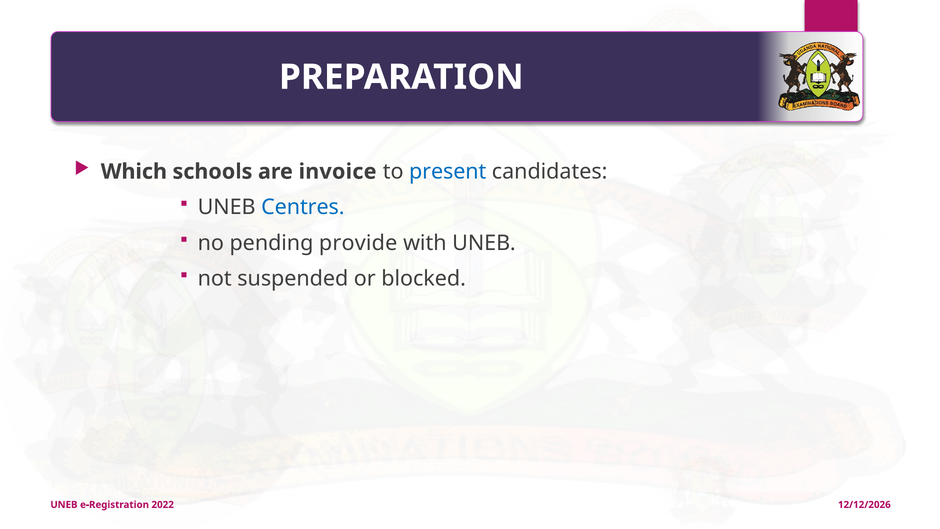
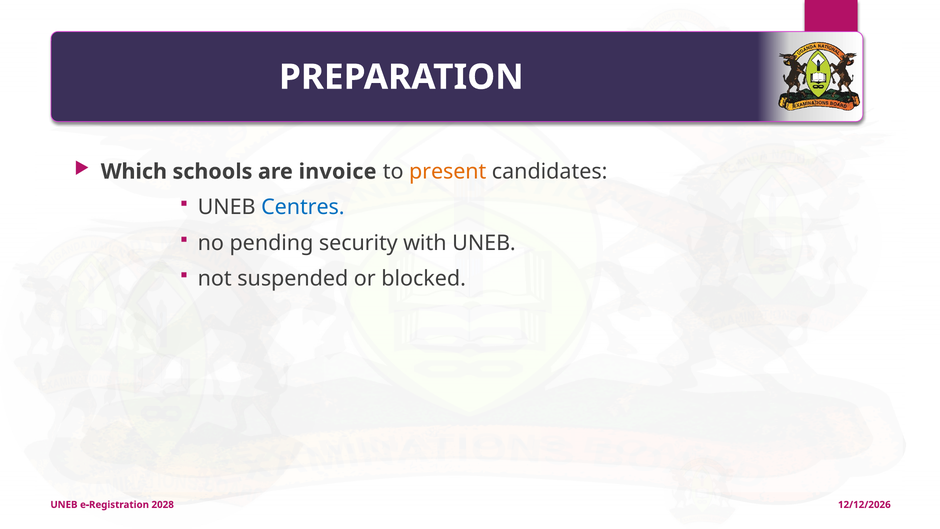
present colour: blue -> orange
provide: provide -> security
2022: 2022 -> 2028
